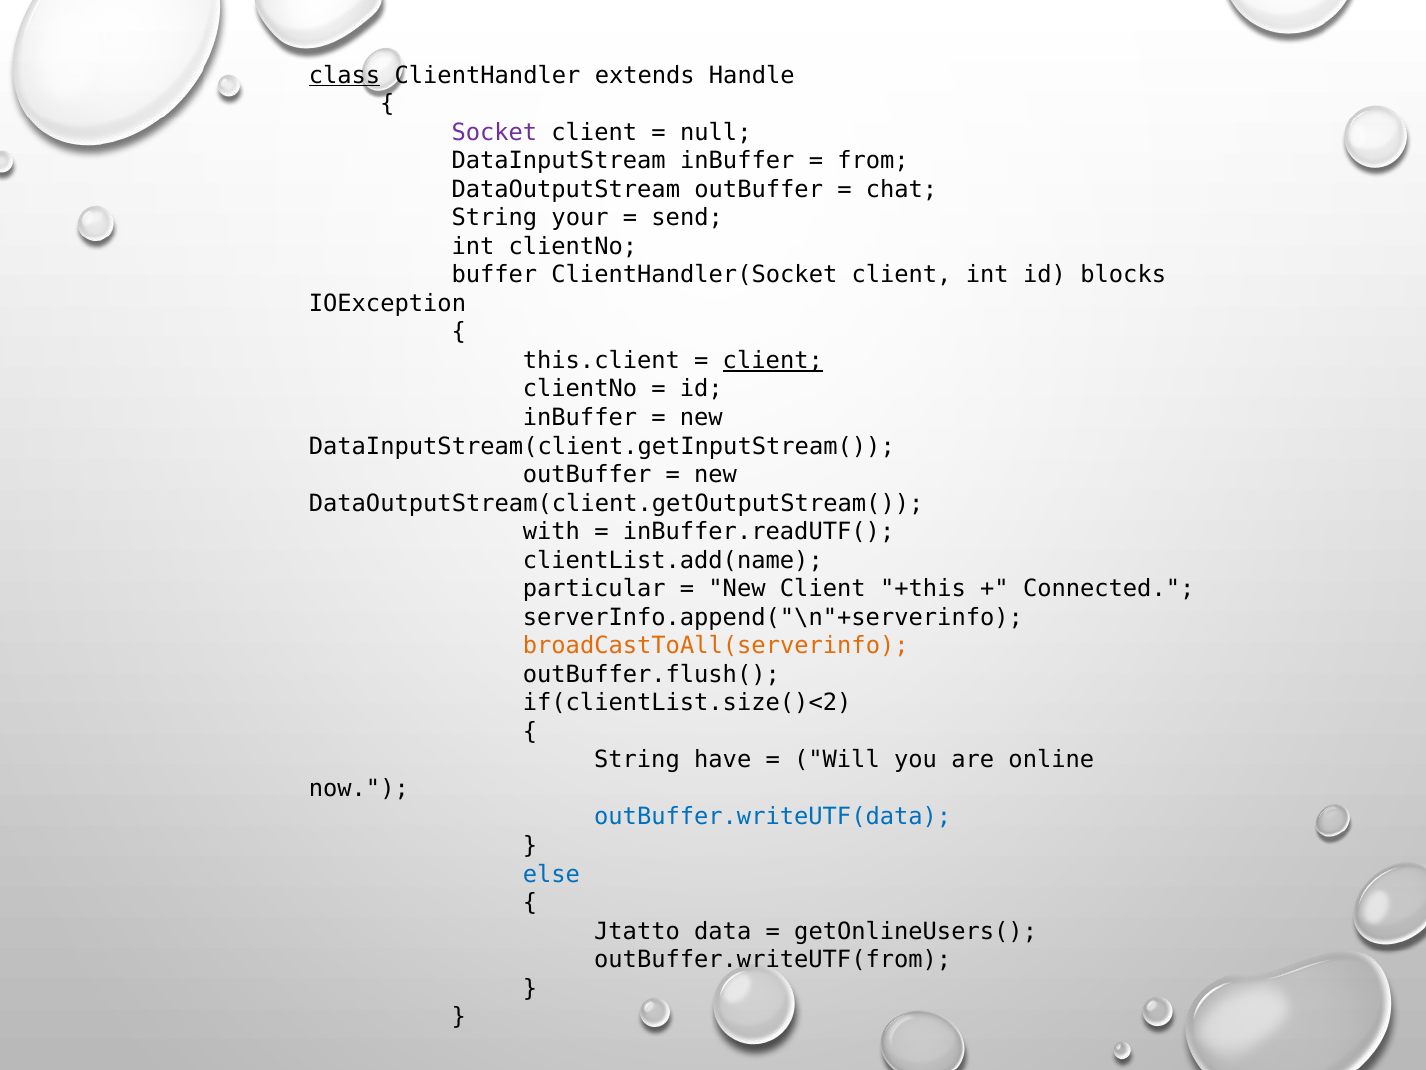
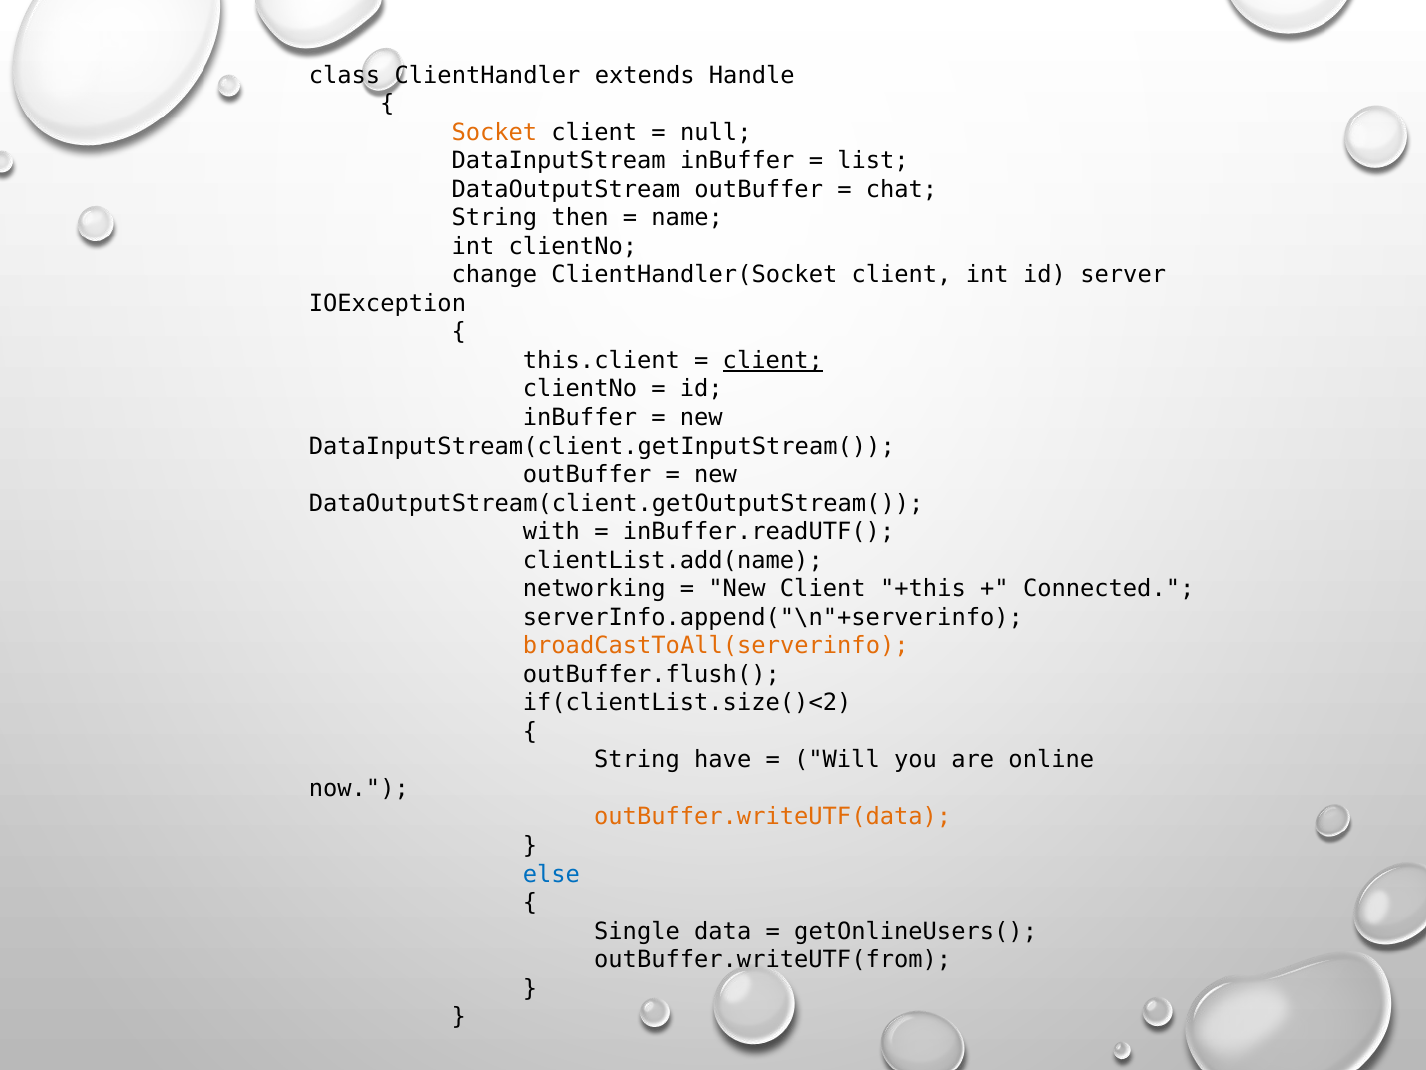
class underline: present -> none
Socket colour: purple -> orange
from: from -> list
your: your -> then
send: send -> name
buffer: buffer -> change
blocks: blocks -> server
particular: particular -> networking
outBuffer.writeUTF(data colour: blue -> orange
Jtatto: Jtatto -> Single
